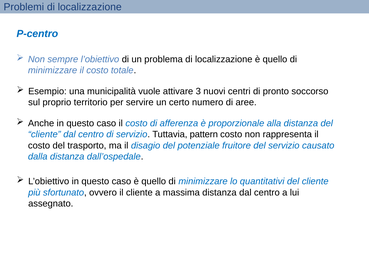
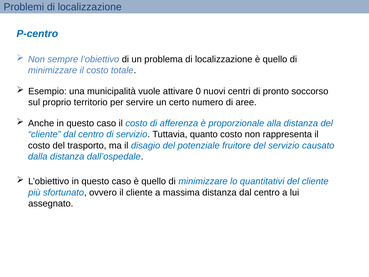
3: 3 -> 0
pattern: pattern -> quanto
